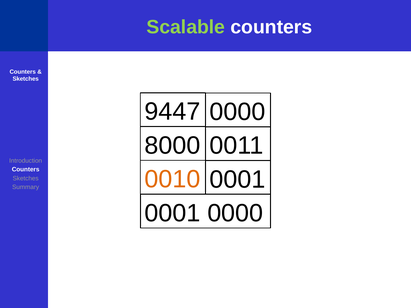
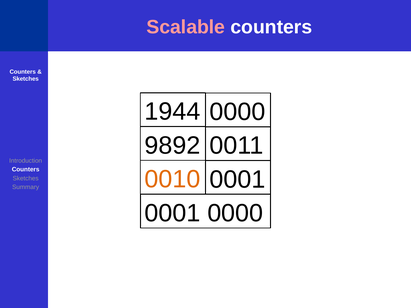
Scalable colour: light green -> pink
9447: 9447 -> 1944
8000: 8000 -> 9892
